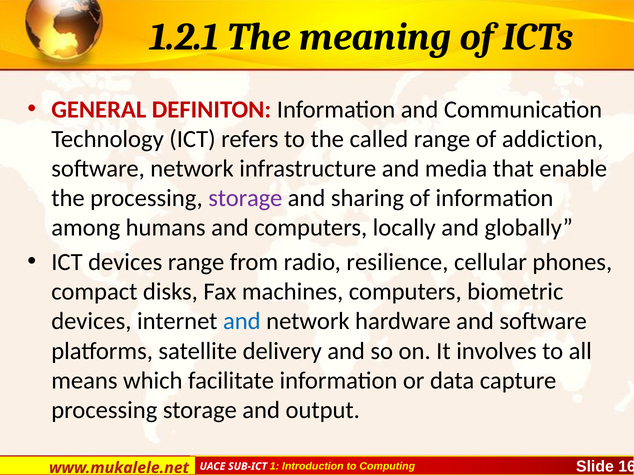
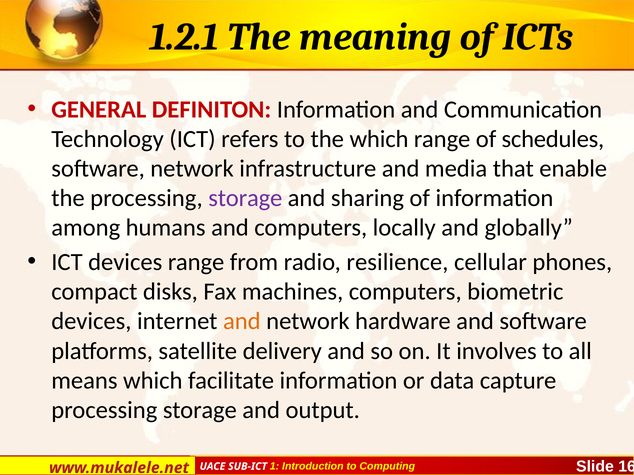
the called: called -> which
addiction: addiction -> schedules
and at (242, 322) colour: blue -> orange
